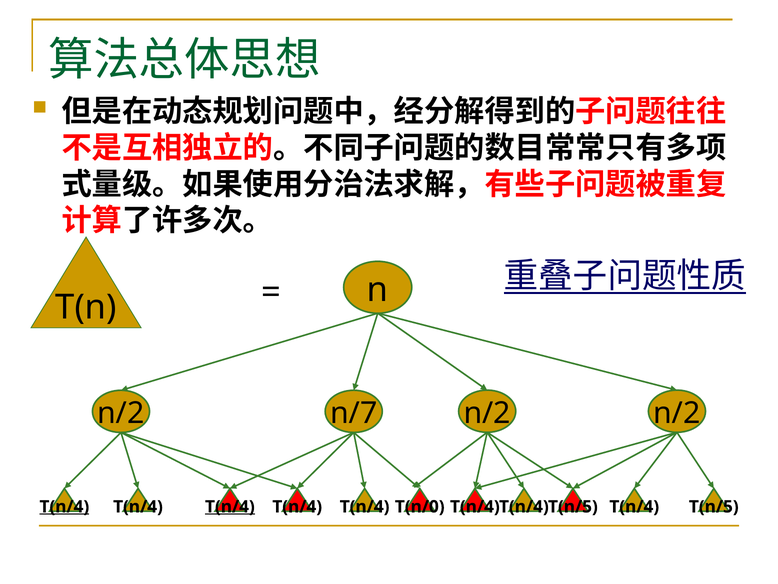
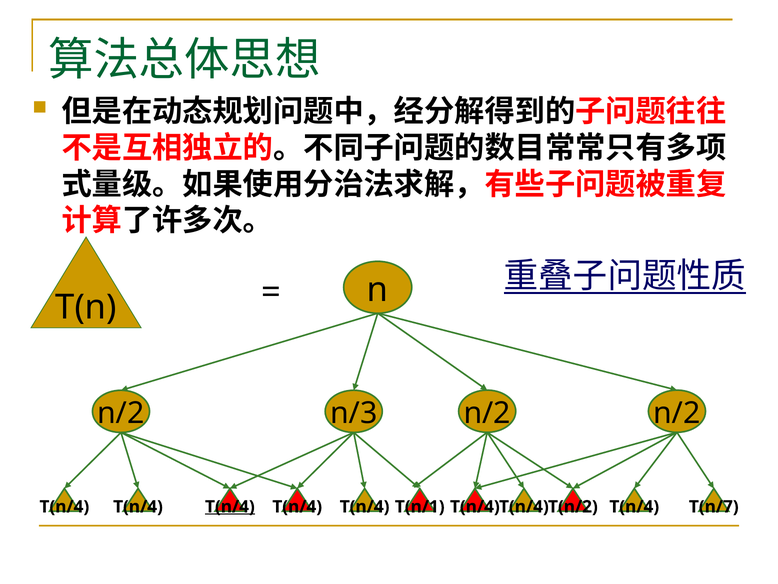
n/7: n/7 -> n/3
T(n/4 at (64, 506) underline: present -> none
T(n/0: T(n/0 -> T(n/1
T(n/5 at (573, 506): T(n/5 -> T(n/2
T(n/4 T(n/5: T(n/5 -> T(n/7
